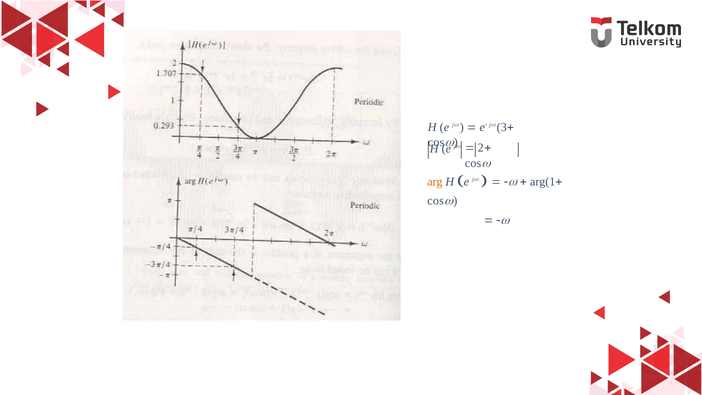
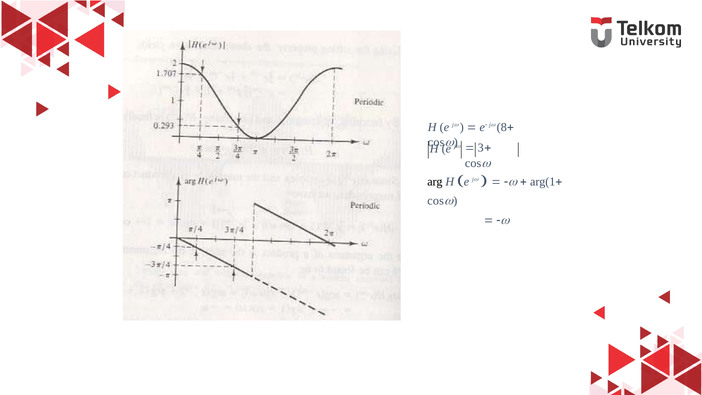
3: 3 -> 8
2: 2 -> 3
arg colour: orange -> black
